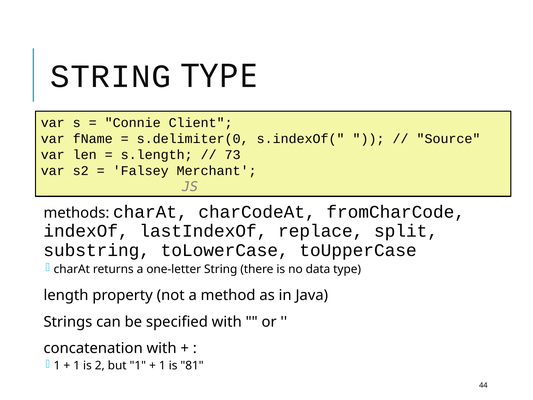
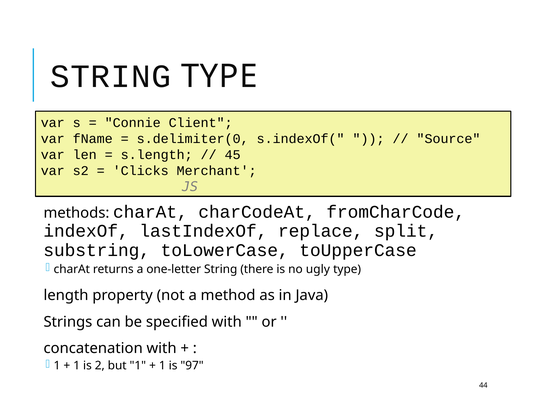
73: 73 -> 45
Falsey: Falsey -> Clicks
data: data -> ugly
81: 81 -> 97
